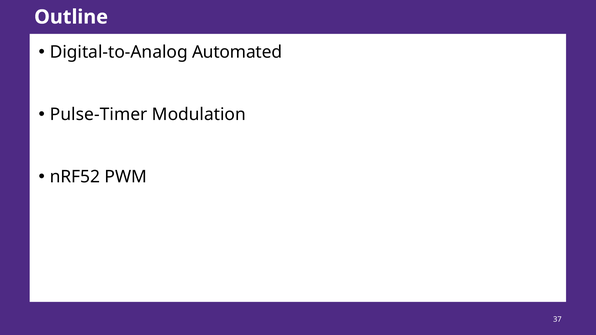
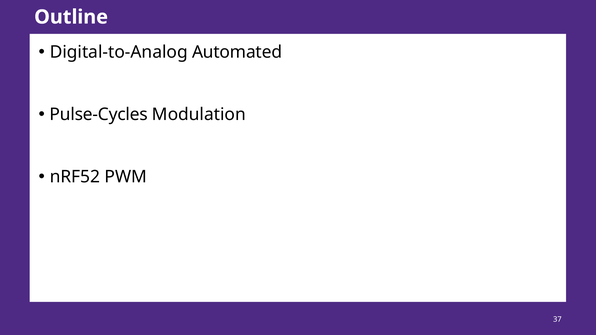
Pulse-Timer: Pulse-Timer -> Pulse-Cycles
